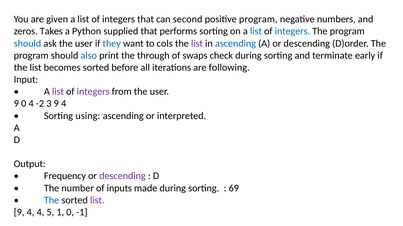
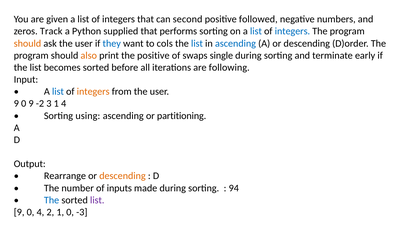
positive program: program -> followed
Takes: Takes -> Track
should at (27, 44) colour: blue -> orange
list at (197, 44) colour: purple -> blue
also colour: blue -> orange
the through: through -> positive
check: check -> single
list at (58, 92) colour: purple -> blue
integers at (93, 92) colour: purple -> orange
0 4: 4 -> 9
3 9: 9 -> 1
interpreted: interpreted -> partitioning
Frequency: Frequency -> Rearrange
descending at (122, 176) colour: purple -> orange
69: 69 -> 94
4 at (31, 213): 4 -> 0
5: 5 -> 2
-1: -1 -> -3
